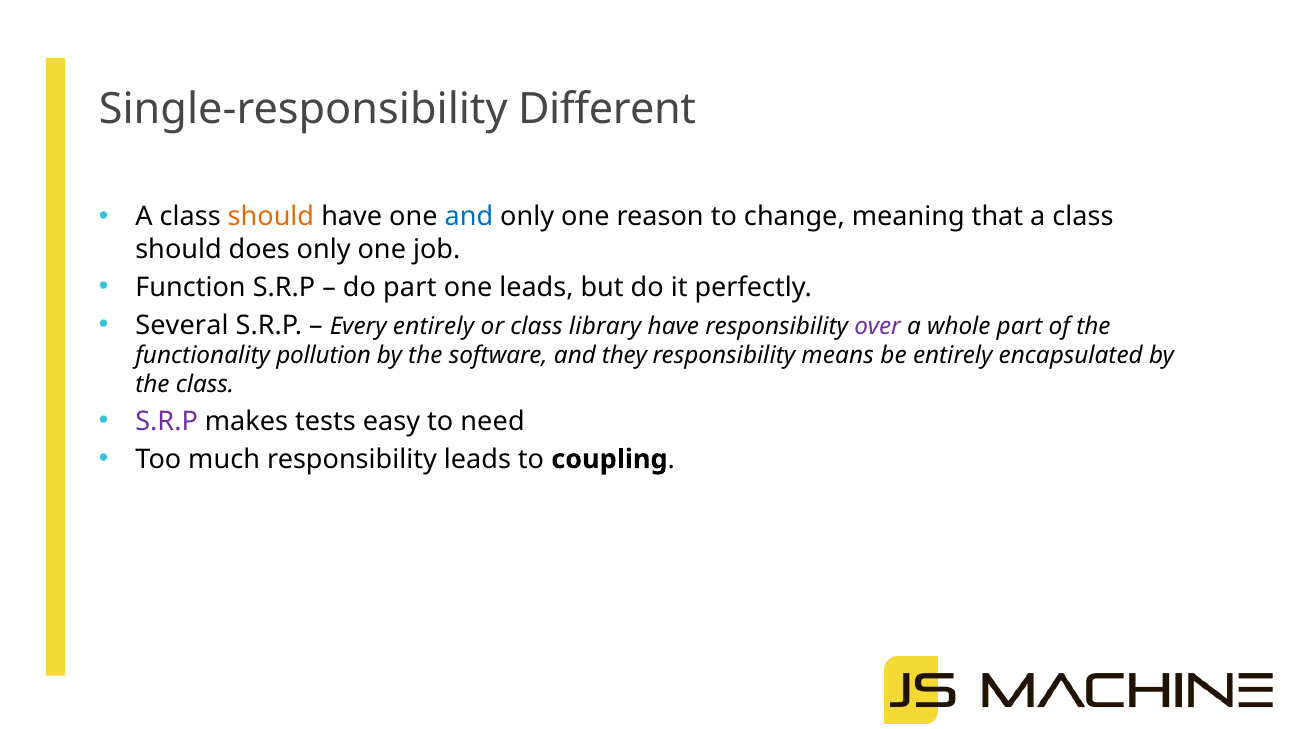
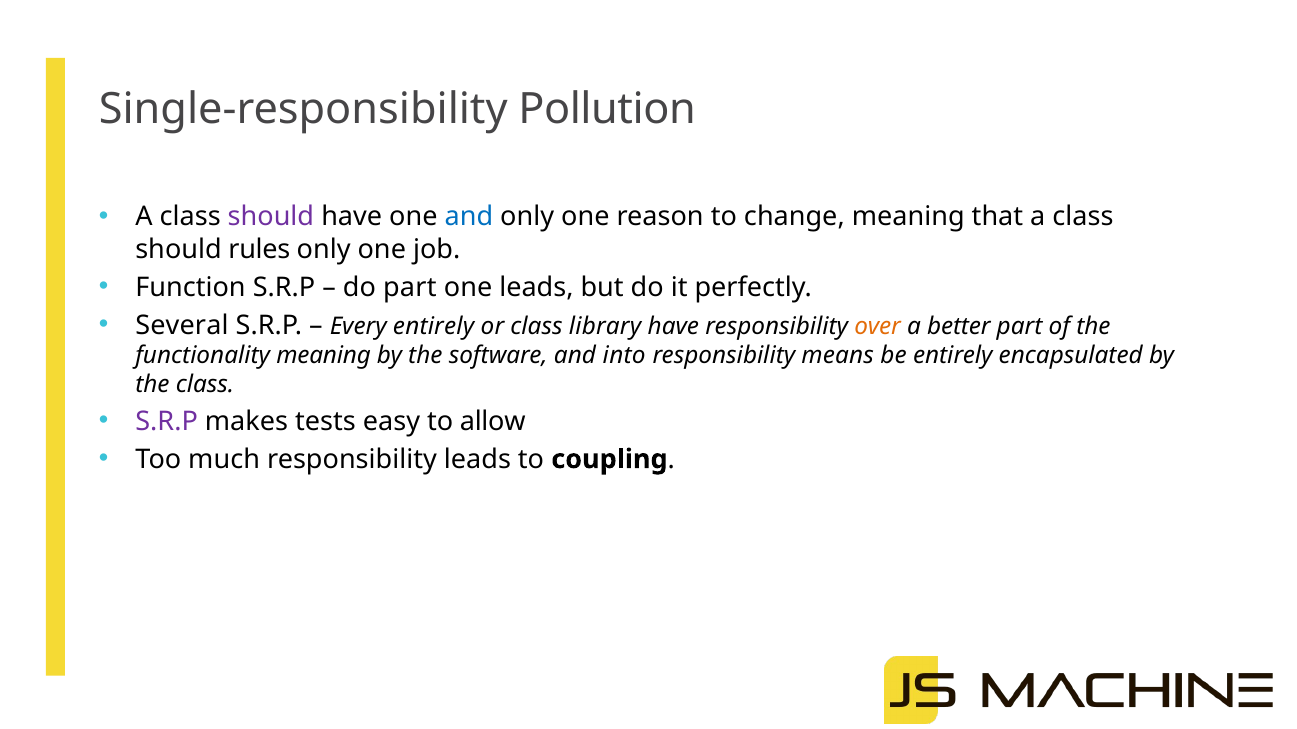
Different: Different -> Pollution
should at (271, 217) colour: orange -> purple
does: does -> rules
over colour: purple -> orange
whole: whole -> better
functionality pollution: pollution -> meaning
they: they -> into
need: need -> allow
